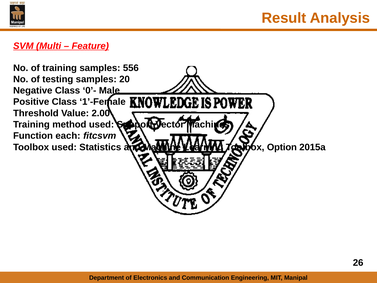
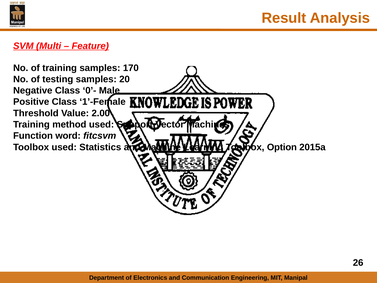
556: 556 -> 170
each: each -> word
